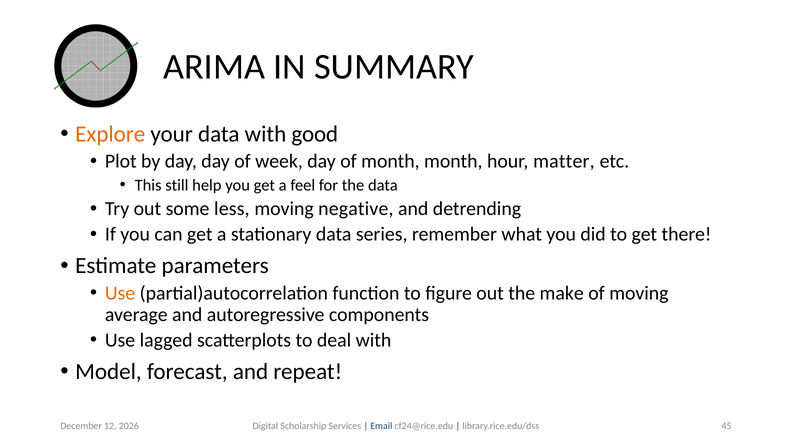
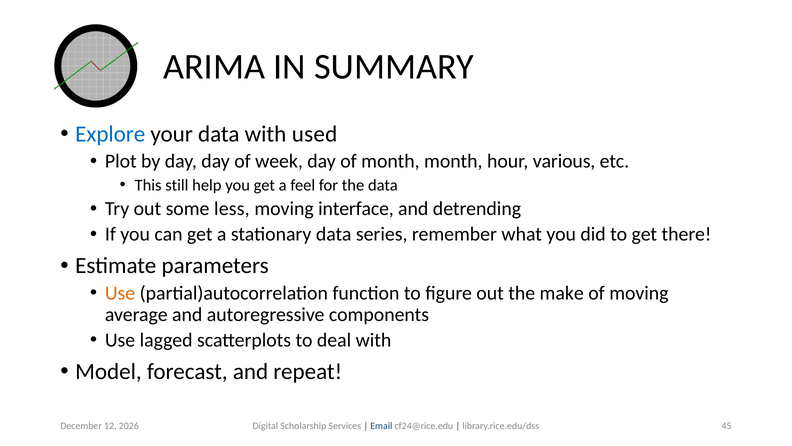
Explore colour: orange -> blue
good: good -> used
matter: matter -> various
negative: negative -> interface
